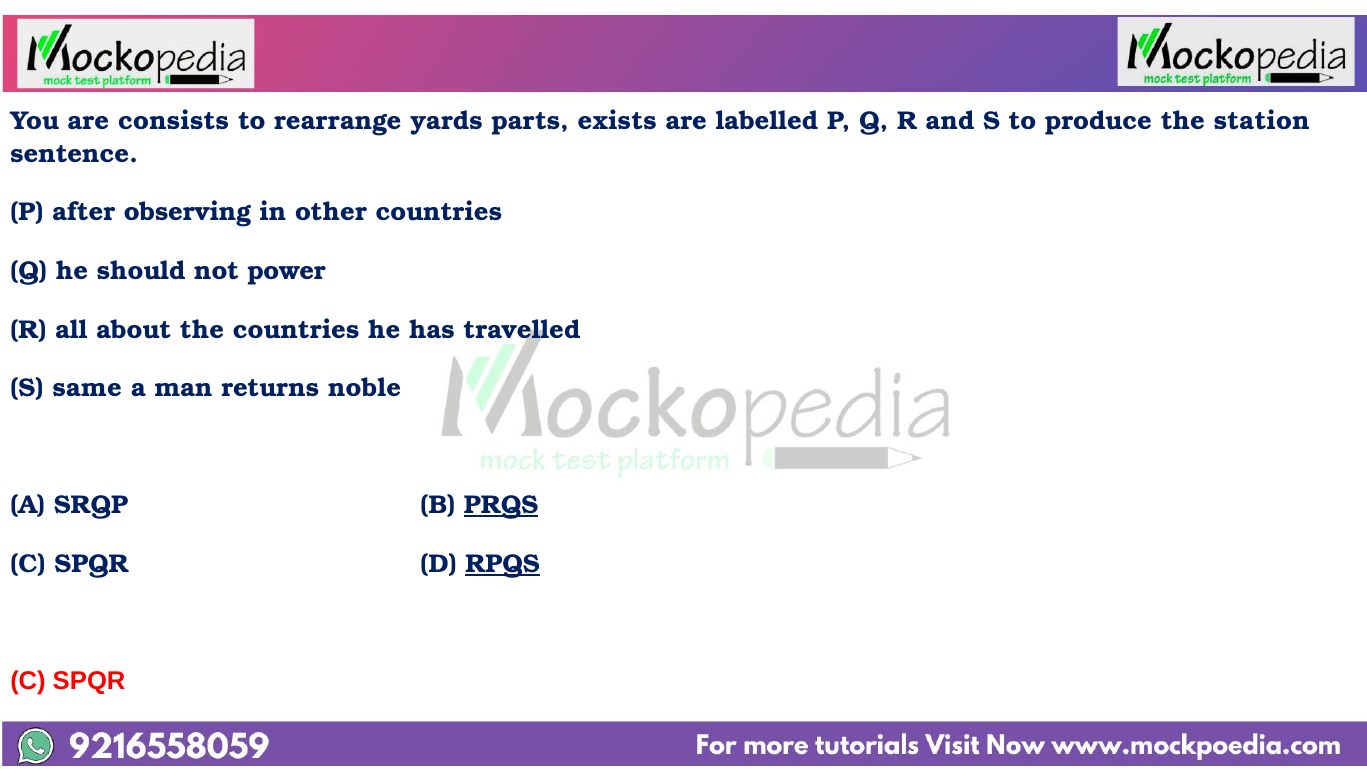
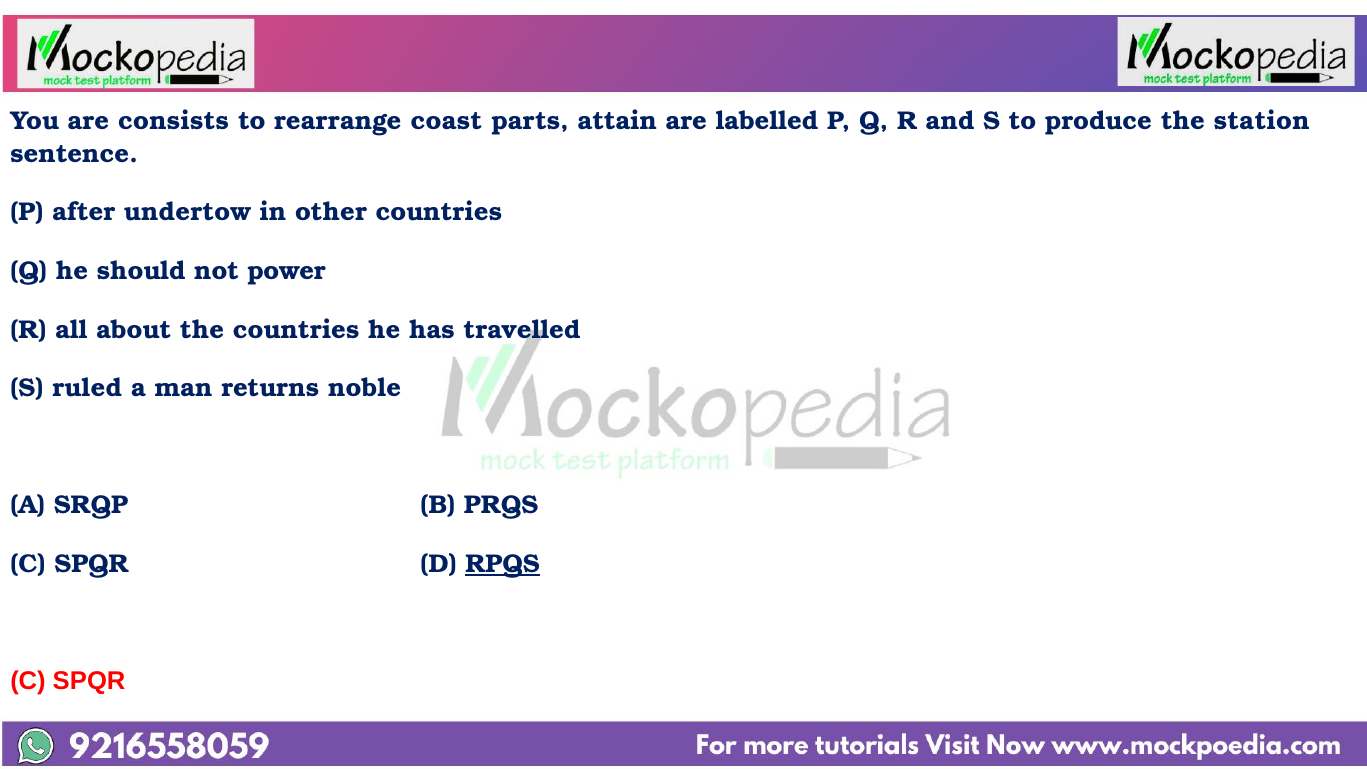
yards: yards -> coast
exists: exists -> attain
observing: observing -> undertow
same: same -> ruled
PRQS underline: present -> none
